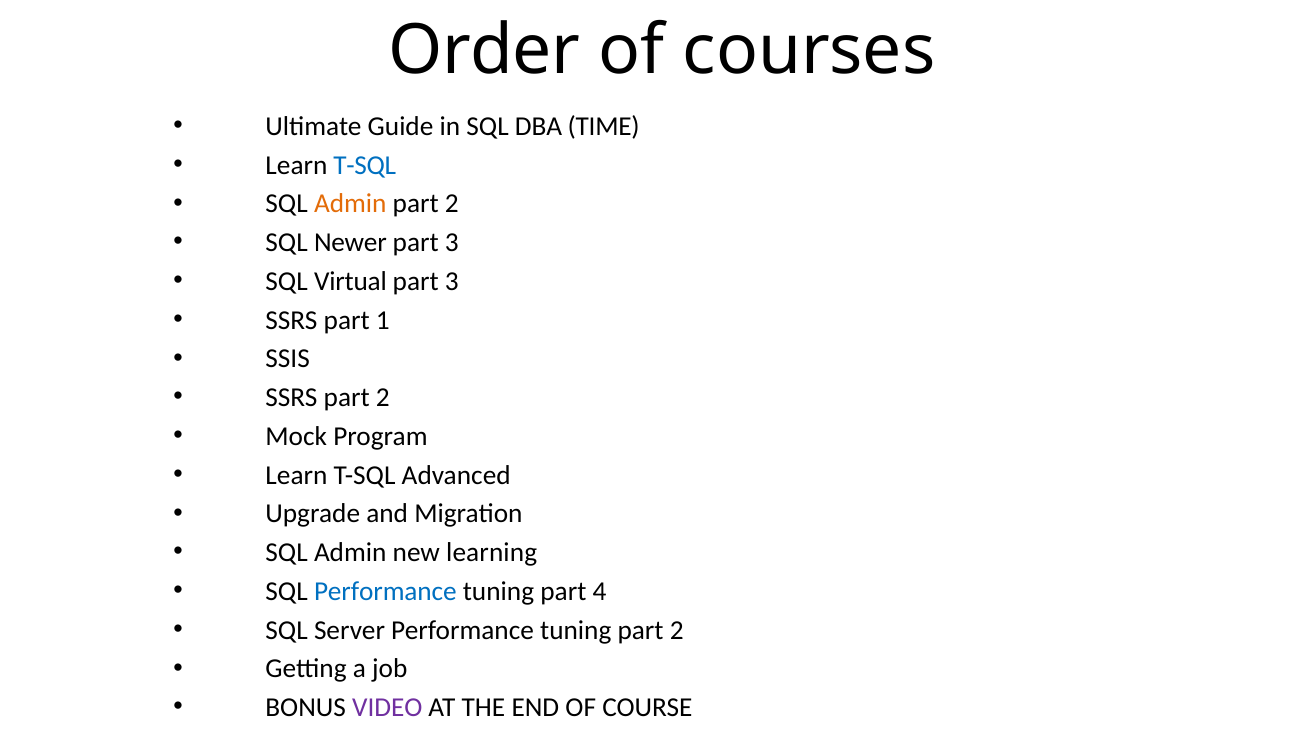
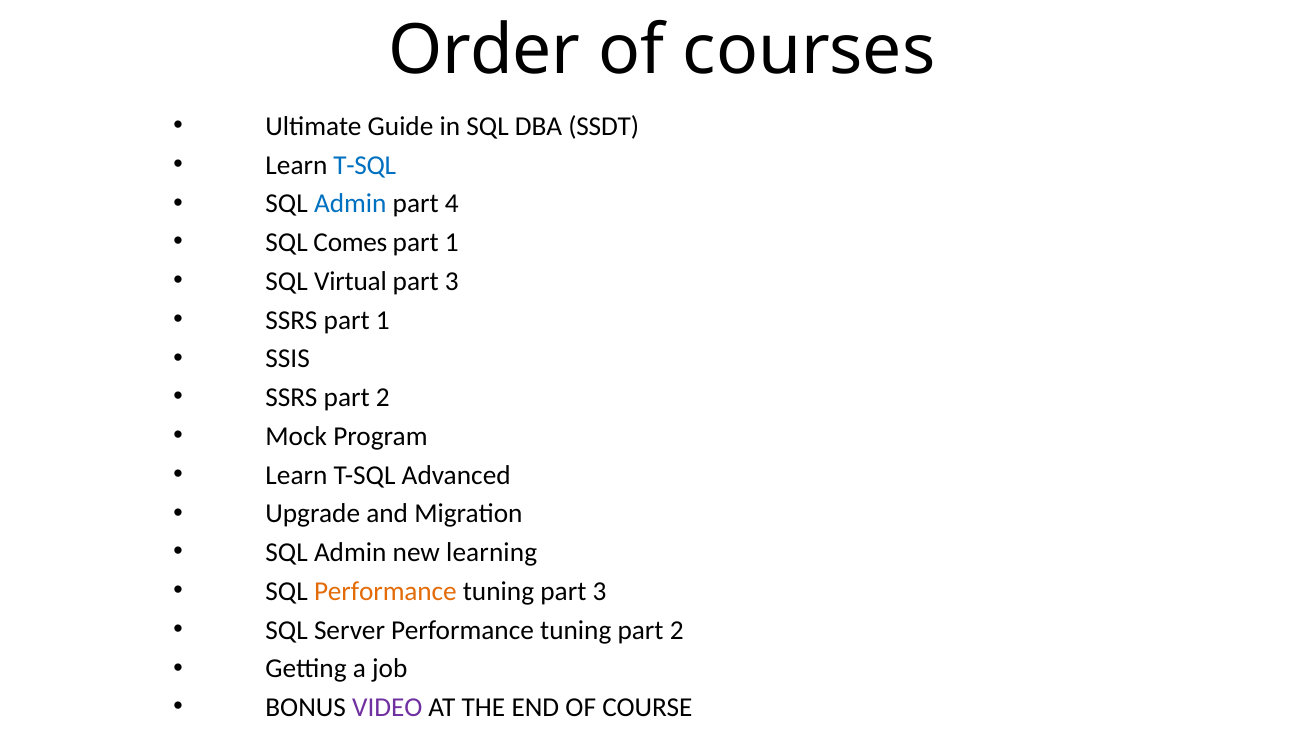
TIME: TIME -> SSDT
Admin at (350, 204) colour: orange -> blue
2 at (452, 204): 2 -> 4
Newer: Newer -> Comes
3 at (452, 243): 3 -> 1
Performance at (385, 592) colour: blue -> orange
tuning part 4: 4 -> 3
